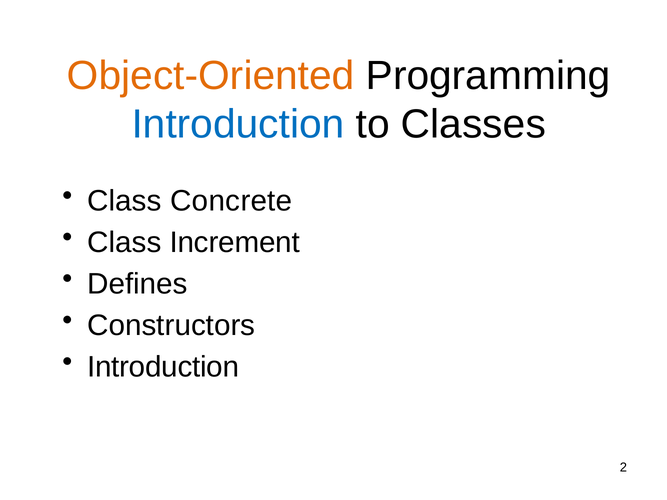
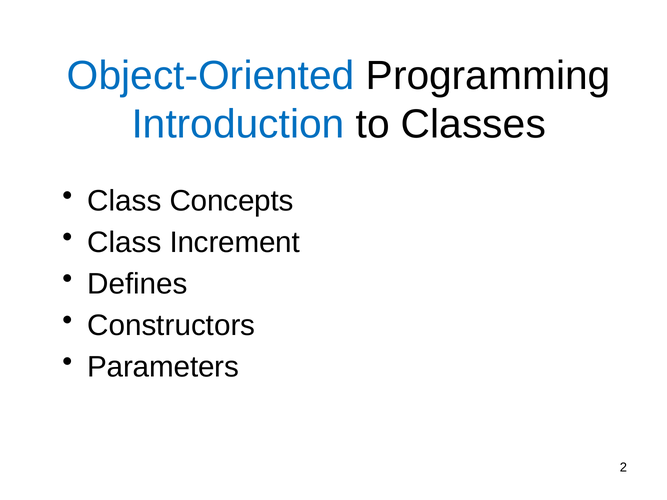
Object-Oriented colour: orange -> blue
Concrete: Concrete -> Concepts
Introduction at (163, 367): Introduction -> Parameters
